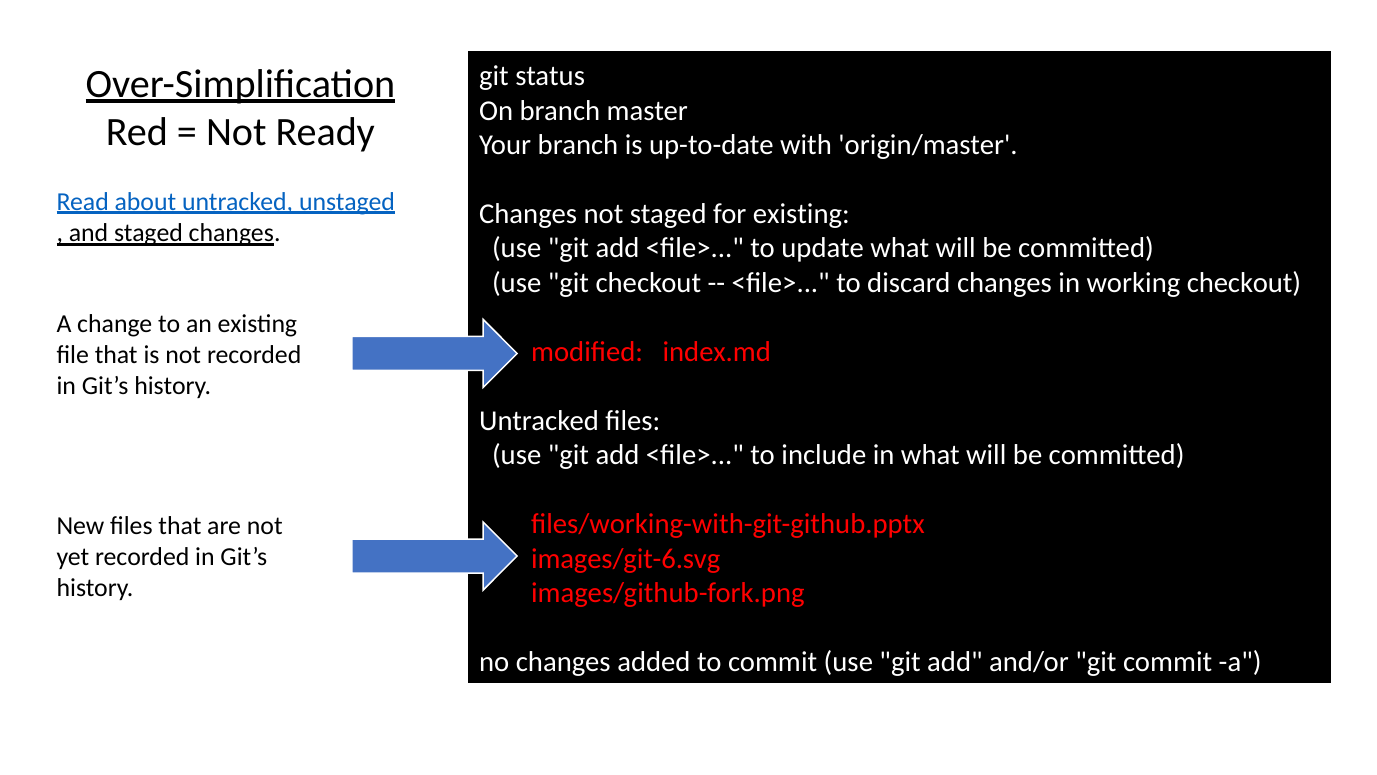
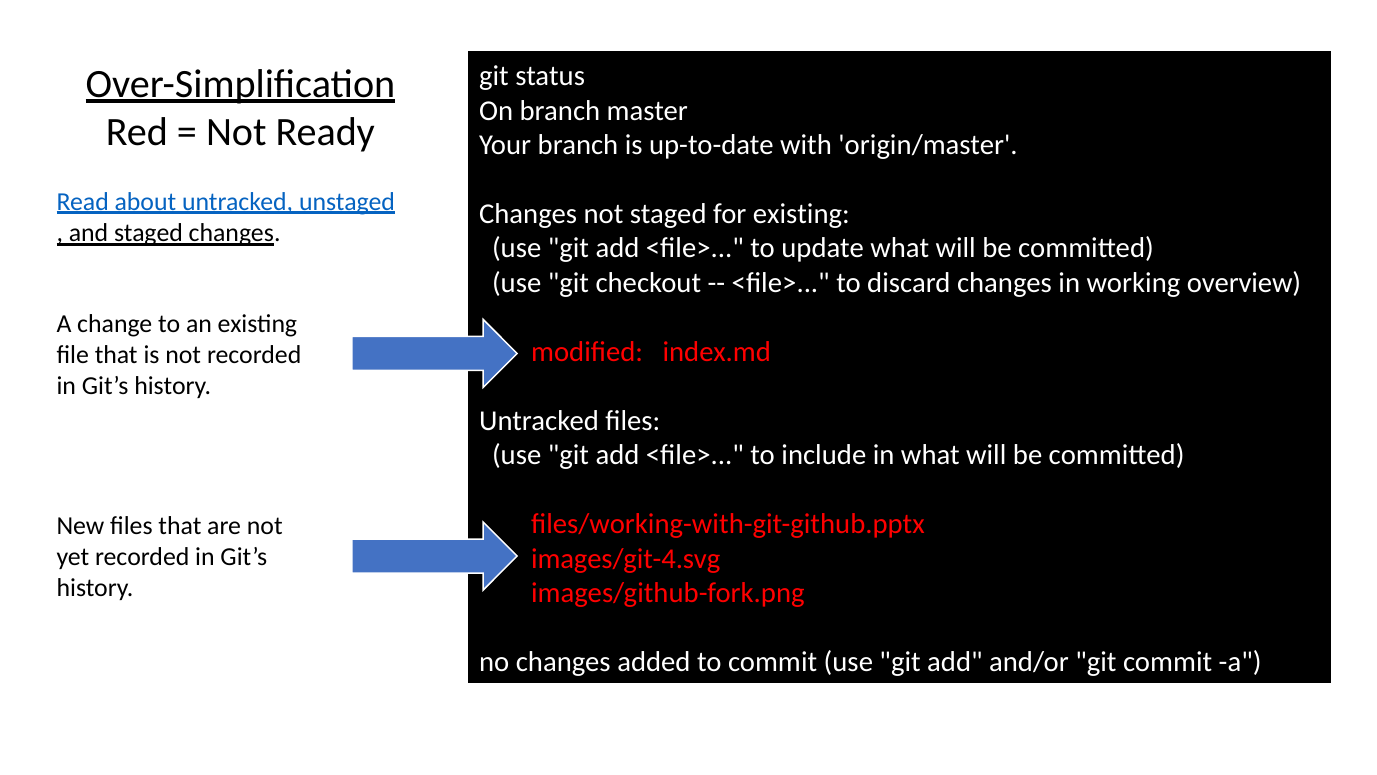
working checkout: checkout -> overview
images/git-6.svg: images/git-6.svg -> images/git-4.svg
